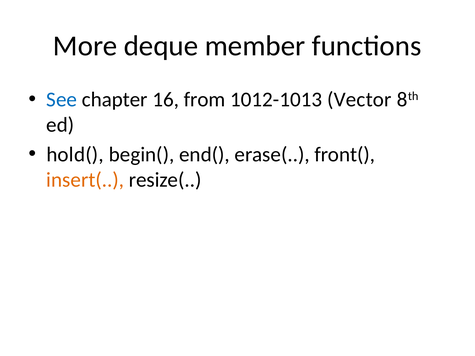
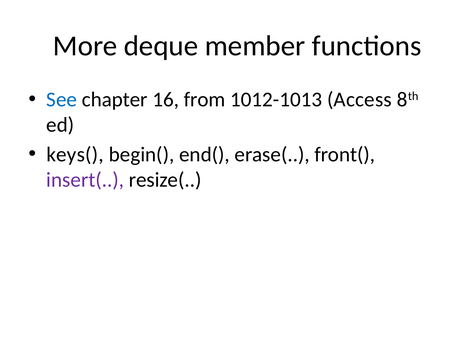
Vector: Vector -> Access
hold(: hold( -> keys(
insert( colour: orange -> purple
